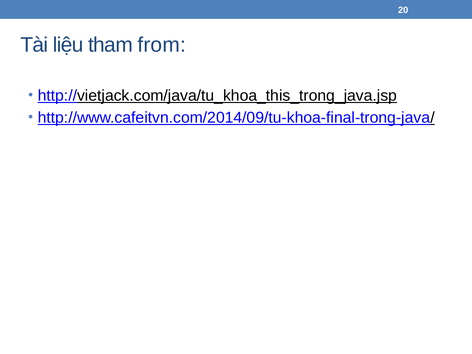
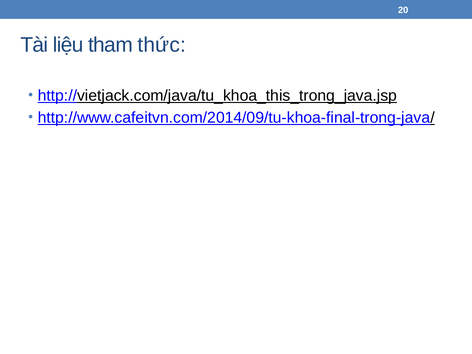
from: from -> thức
